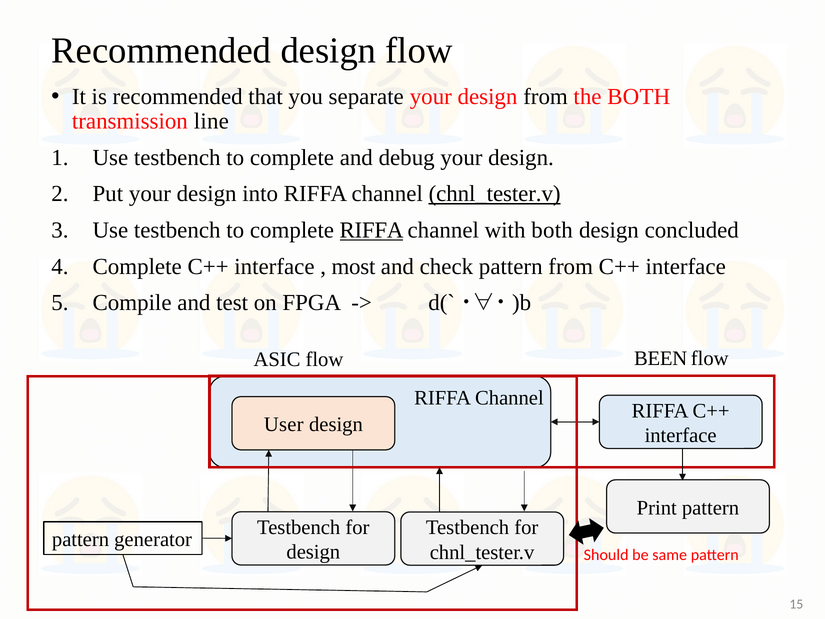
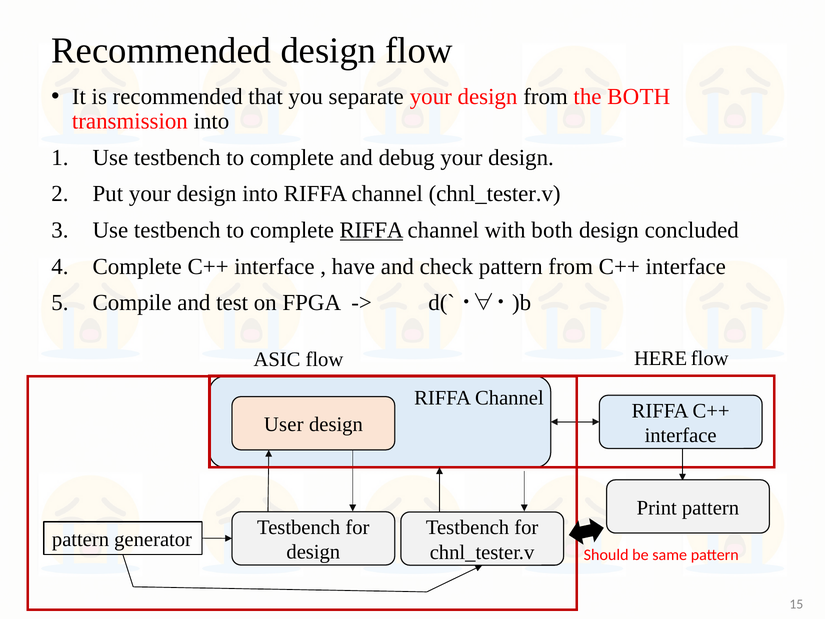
transmission line: line -> into
chnl_tester.v at (495, 194) underline: present -> none
most: most -> have
BEEN: BEEN -> HERE
